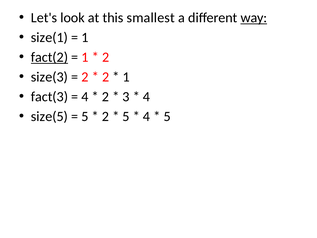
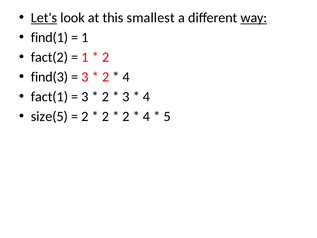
Let's underline: none -> present
size(1: size(1 -> find(1
fact(2 underline: present -> none
size(3: size(3 -> find(3
2 at (85, 77): 2 -> 3
1 at (126, 77): 1 -> 4
fact(3: fact(3 -> fact(1
4 at (85, 97): 4 -> 3
5 at (85, 116): 5 -> 2
5 at (126, 116): 5 -> 2
